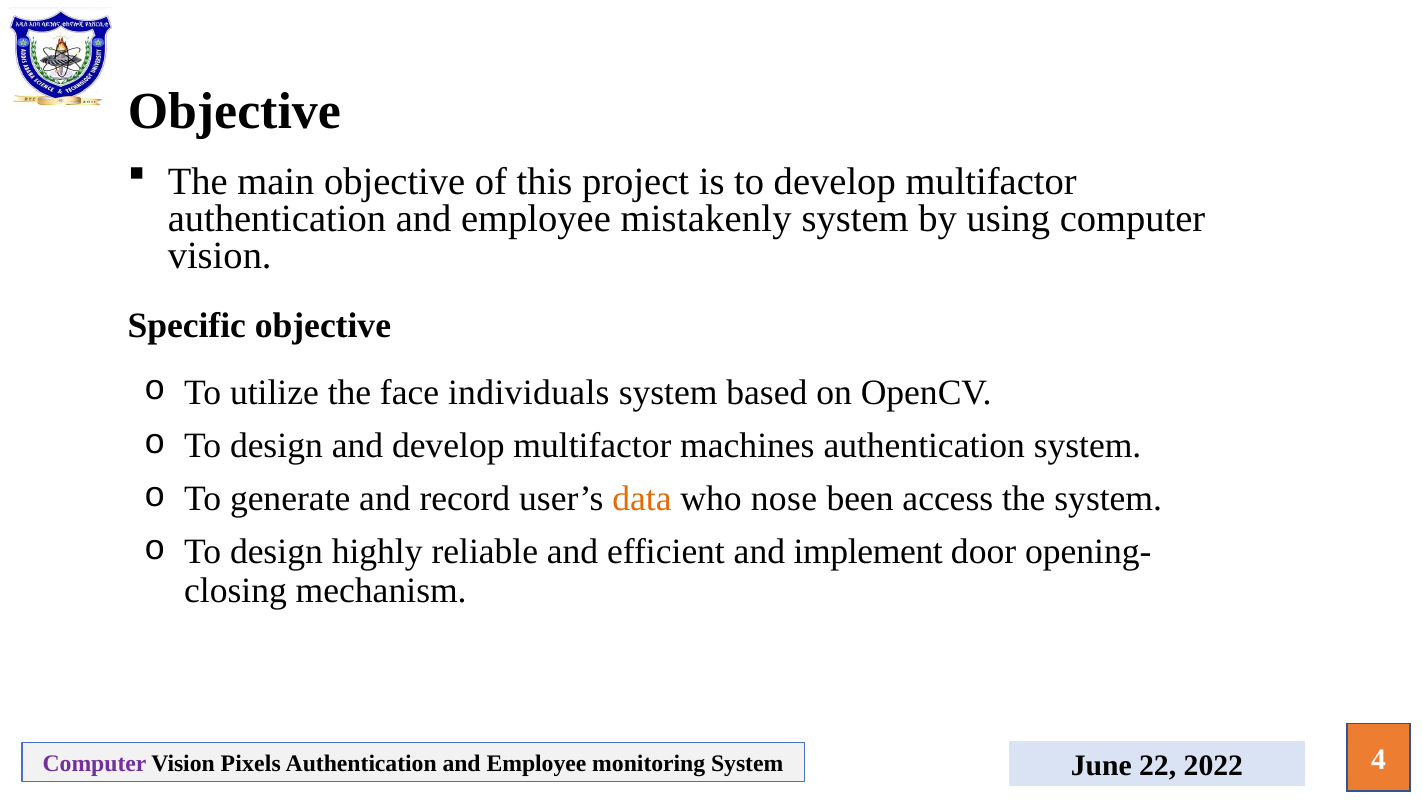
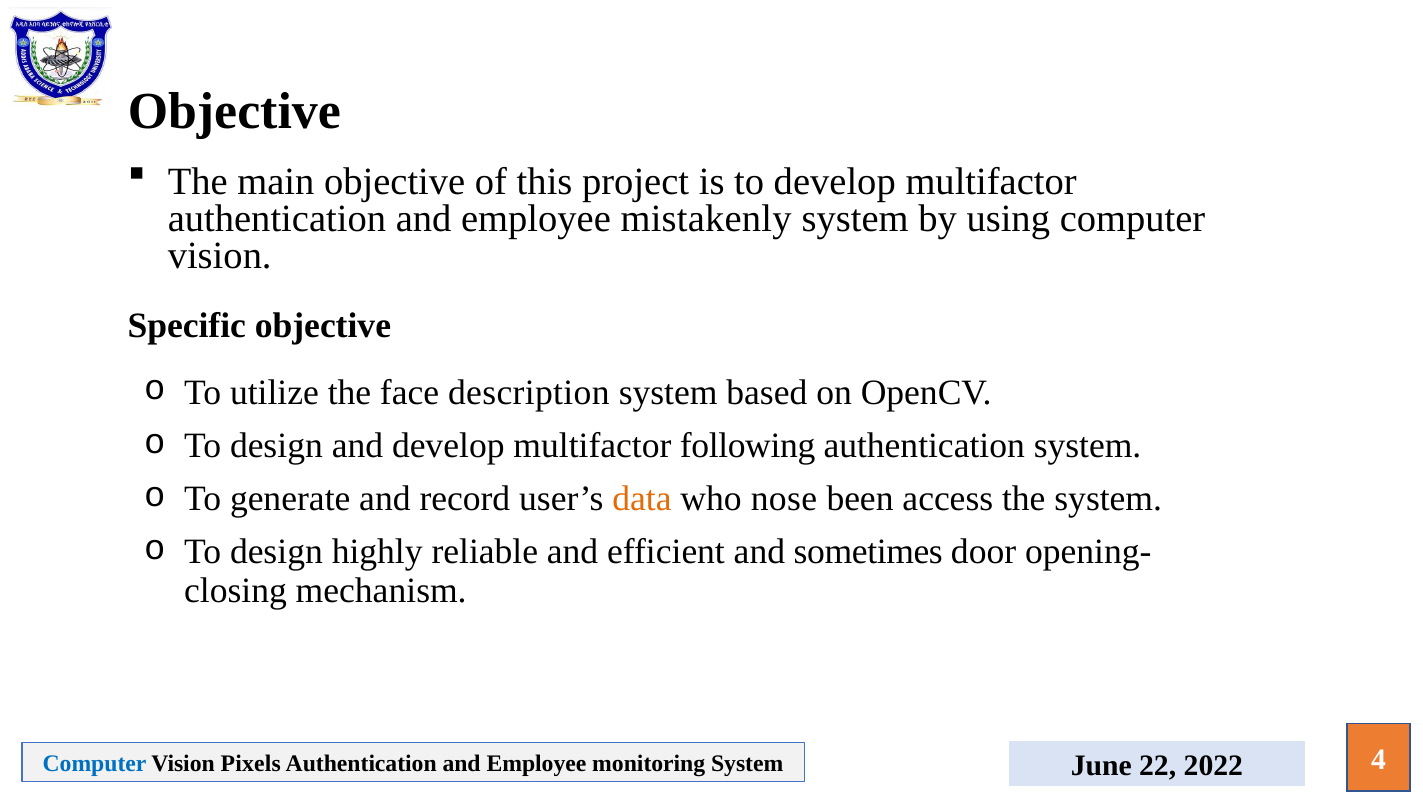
individuals: individuals -> description
machines: machines -> following
implement: implement -> sometimes
Computer at (94, 763) colour: purple -> blue
